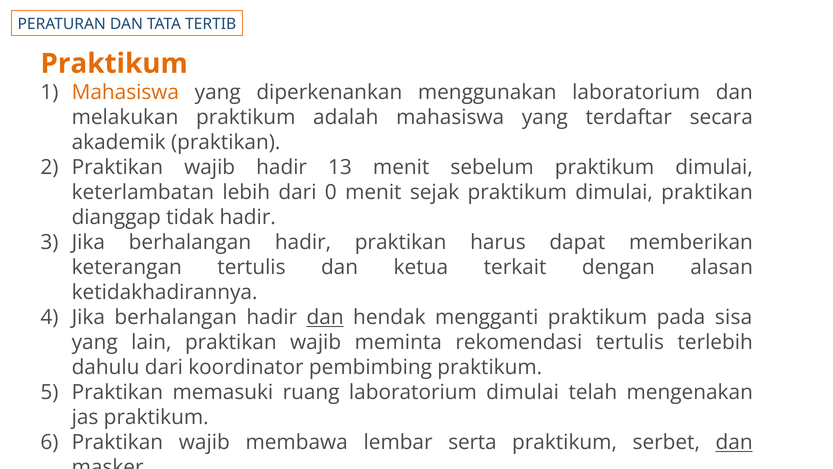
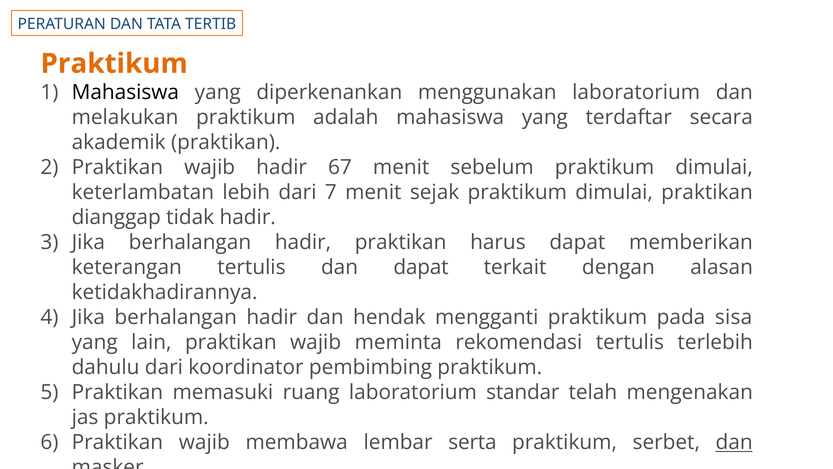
Mahasiswa at (125, 92) colour: orange -> black
13: 13 -> 67
dari 0: 0 -> 7
dan ketua: ketua -> dapat
dan at (325, 317) underline: present -> none
laboratorium dimulai: dimulai -> standar
